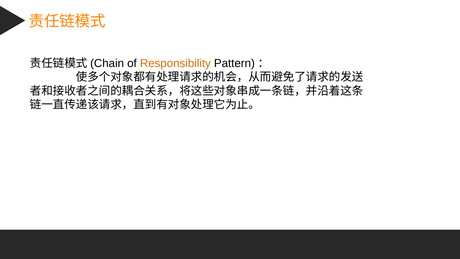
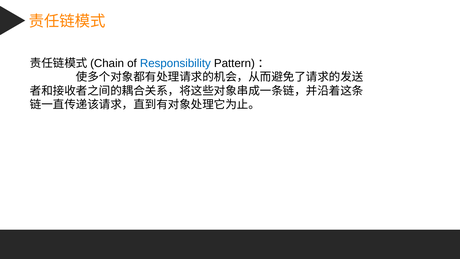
Responsibility colour: orange -> blue
